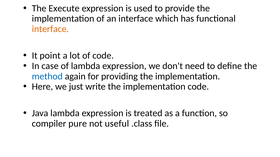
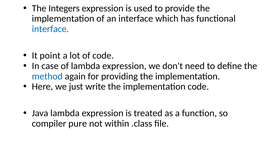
Execute: Execute -> Integers
interface at (50, 29) colour: orange -> blue
useful: useful -> within
